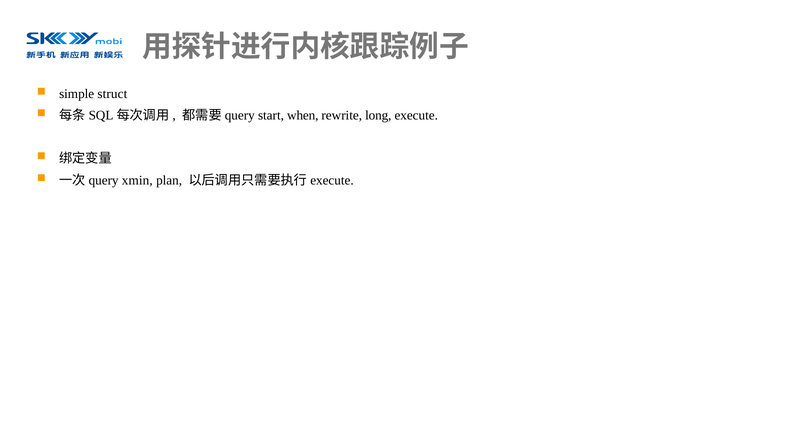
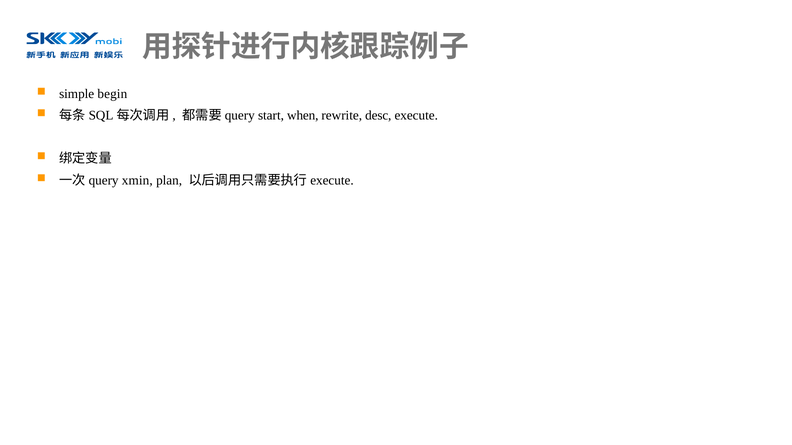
struct: struct -> begin
long: long -> desc
